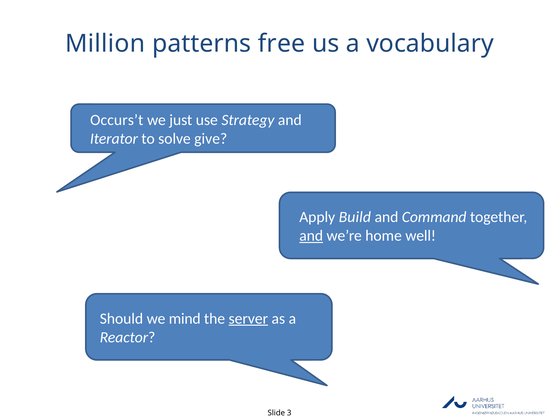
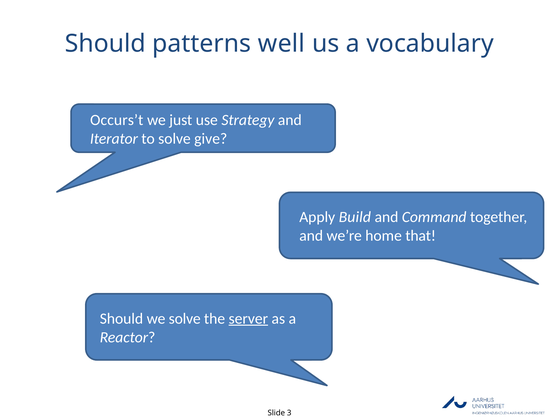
Million at (105, 44): Million -> Should
free: free -> well
and at (311, 235) underline: present -> none
well: well -> that
we mind: mind -> solve
